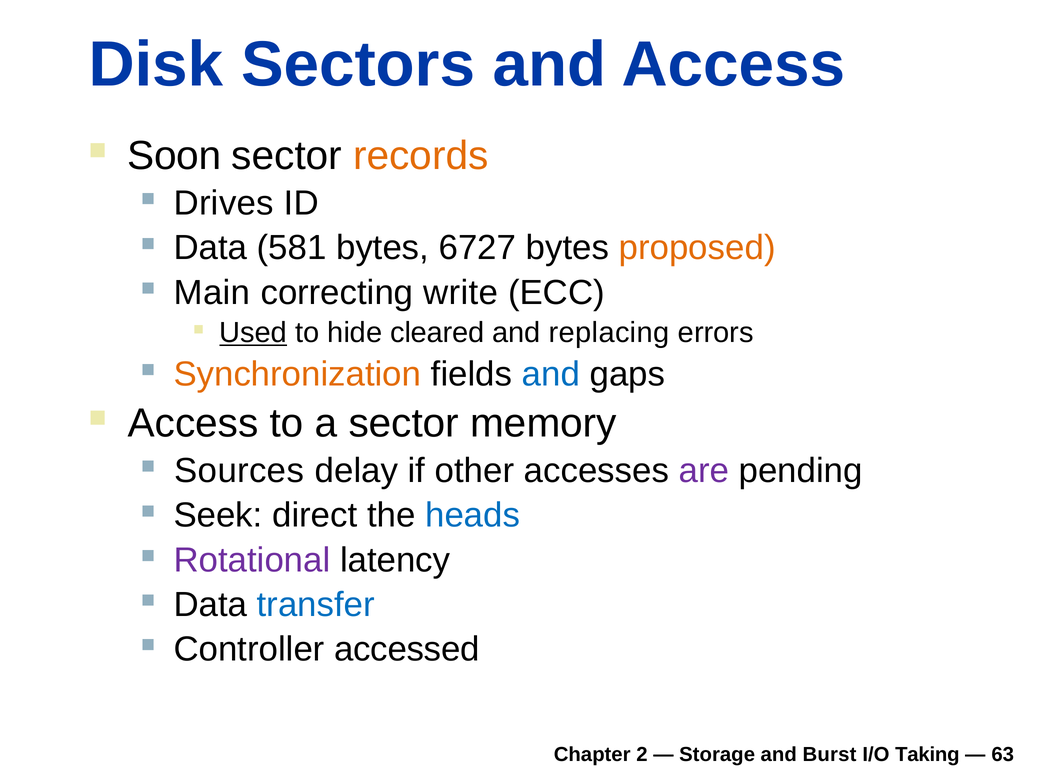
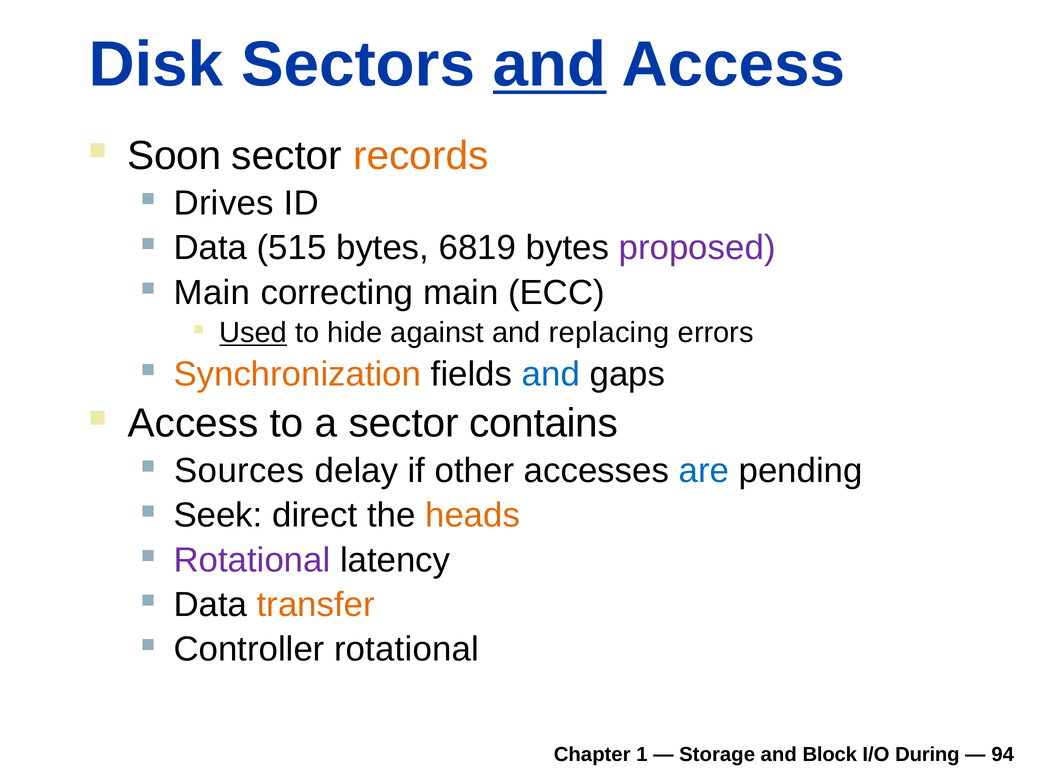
and at (550, 65) underline: none -> present
581: 581 -> 515
6727: 6727 -> 6819
proposed colour: orange -> purple
correcting write: write -> main
cleared: cleared -> against
memory: memory -> contains
are colour: purple -> blue
heads colour: blue -> orange
transfer colour: blue -> orange
Controller accessed: accessed -> rotational
2: 2 -> 1
Burst: Burst -> Block
Taking: Taking -> During
63: 63 -> 94
